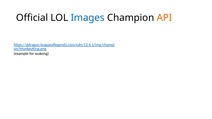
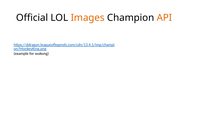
Images colour: blue -> orange
